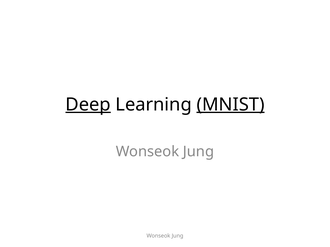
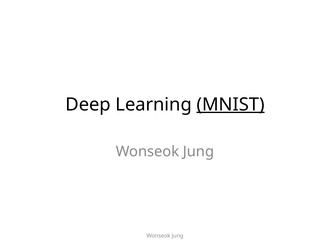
Deep underline: present -> none
